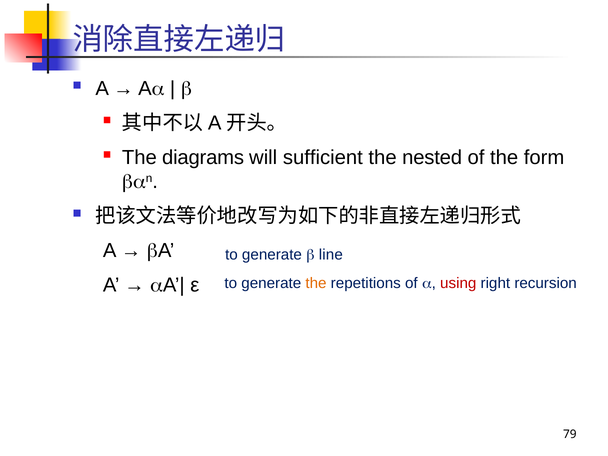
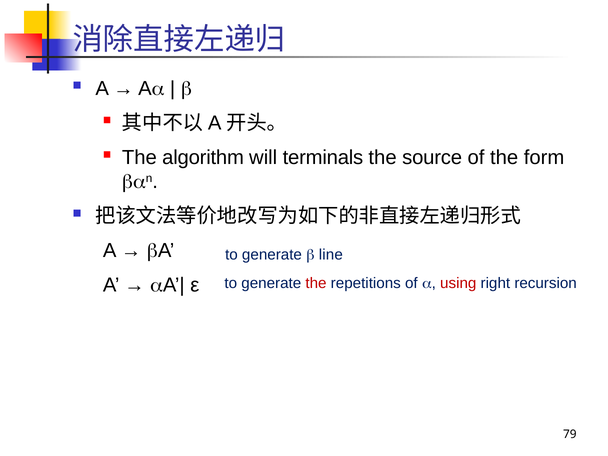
diagrams: diagrams -> algorithm
sufficient: sufficient -> terminals
nested: nested -> source
the at (316, 283) colour: orange -> red
